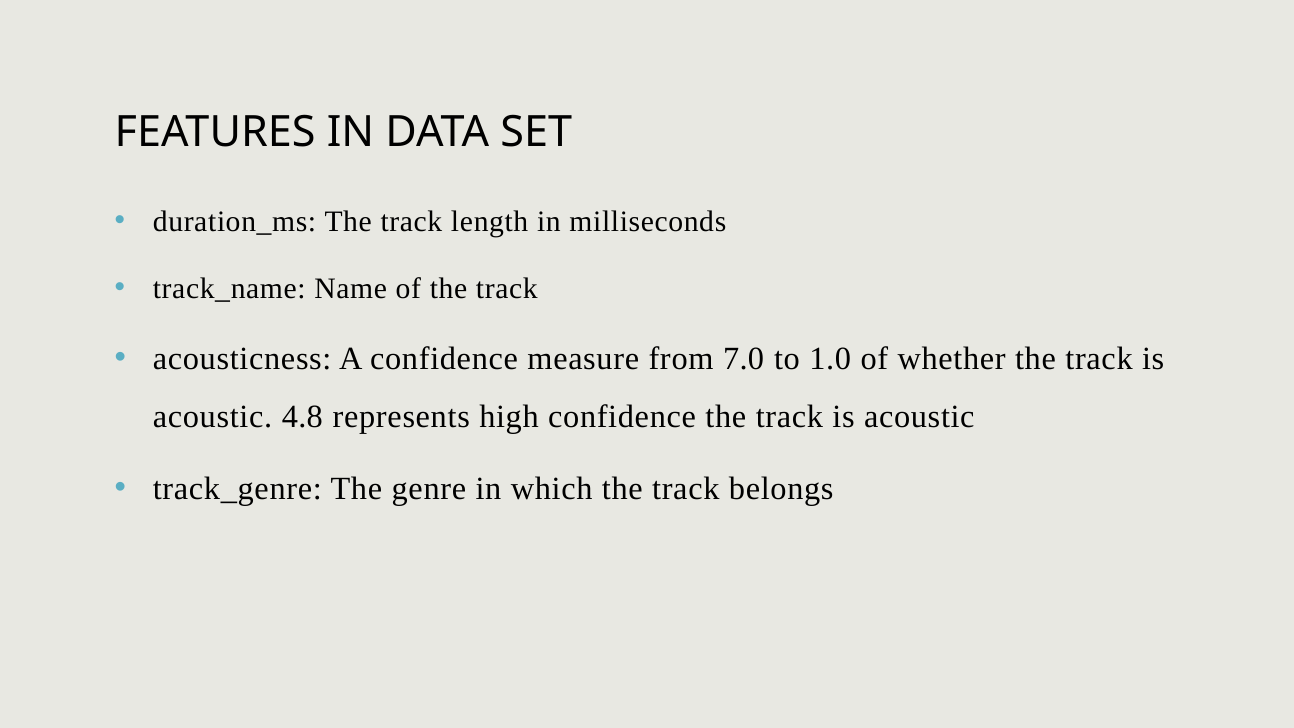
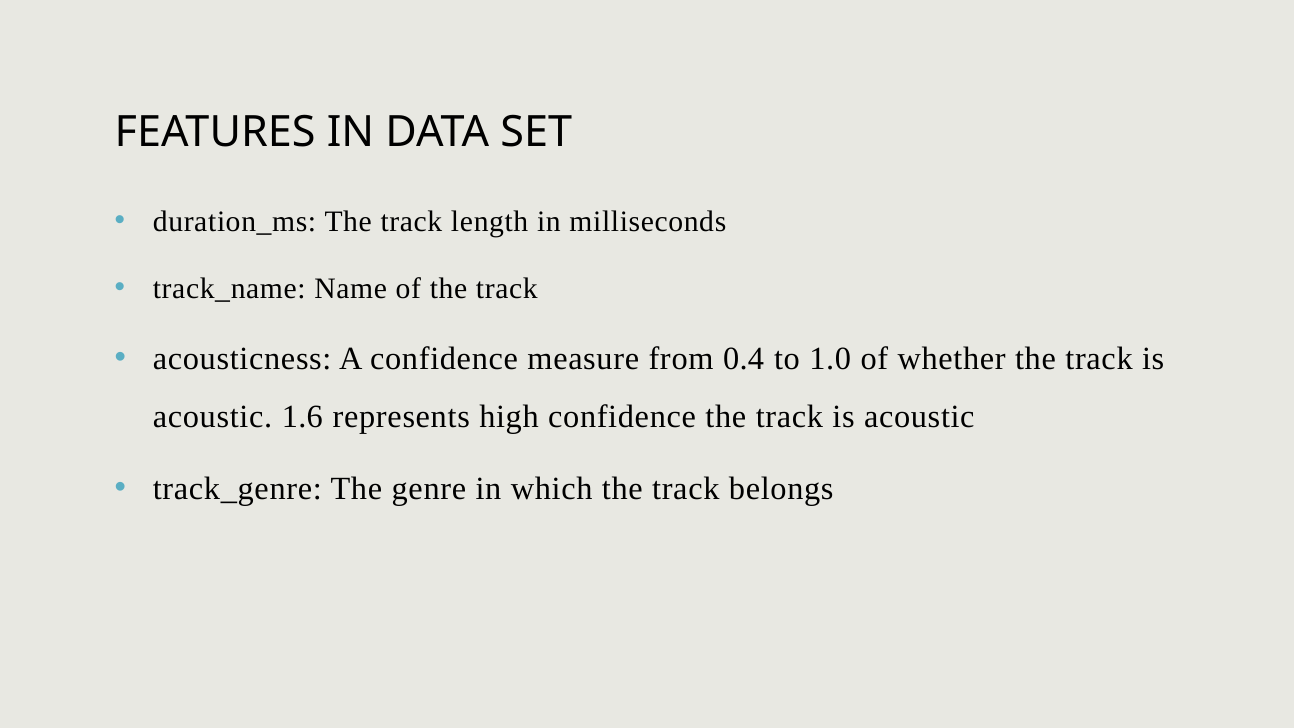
7.0: 7.0 -> 0.4
4.8: 4.8 -> 1.6
